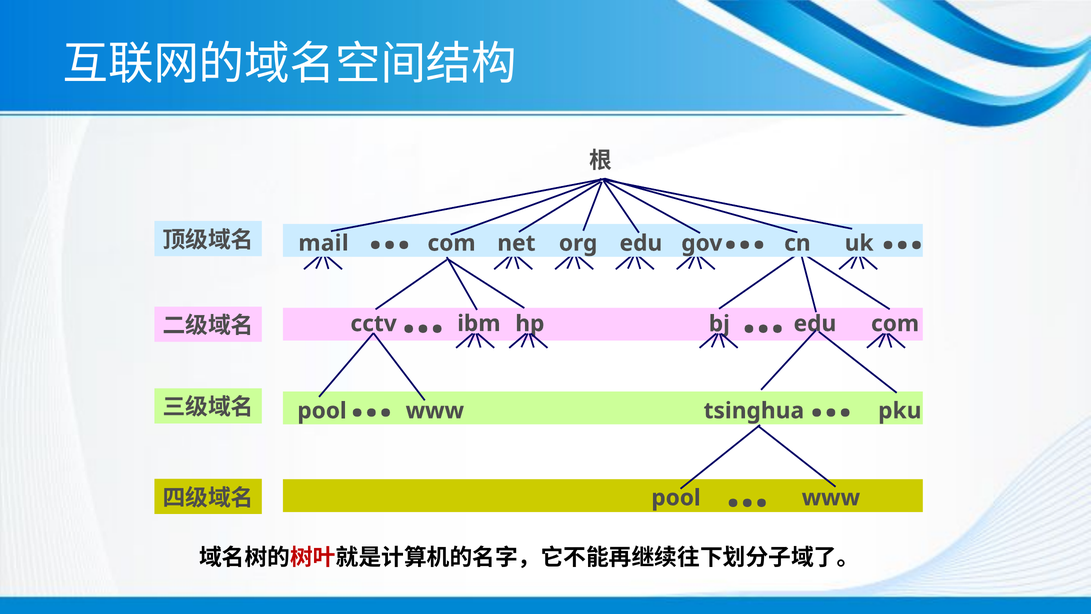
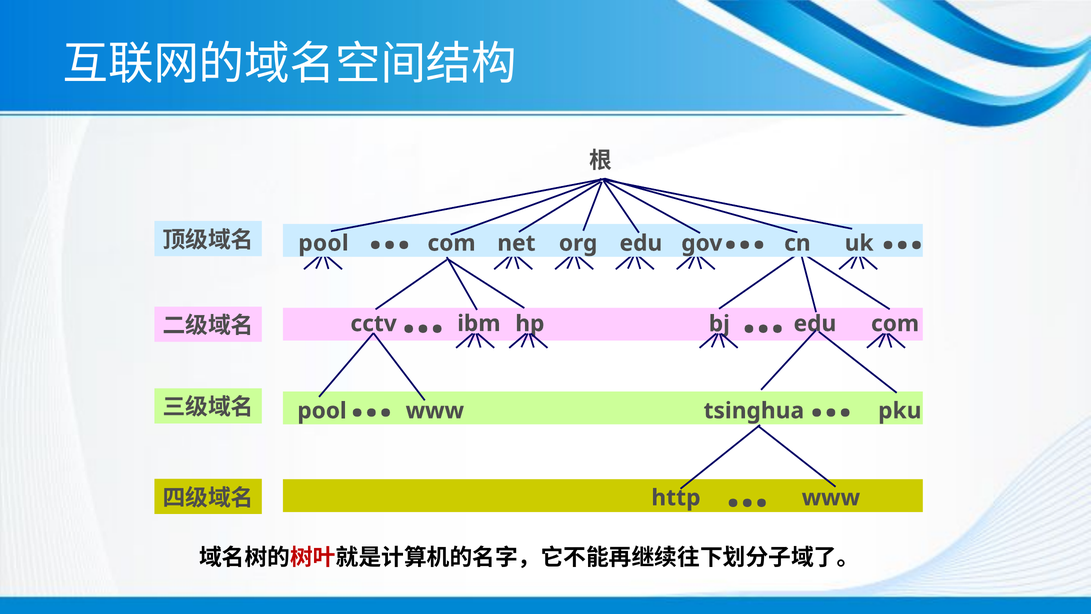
mail at (323, 243): mail -> pool
pool at (676, 498): pool -> http
